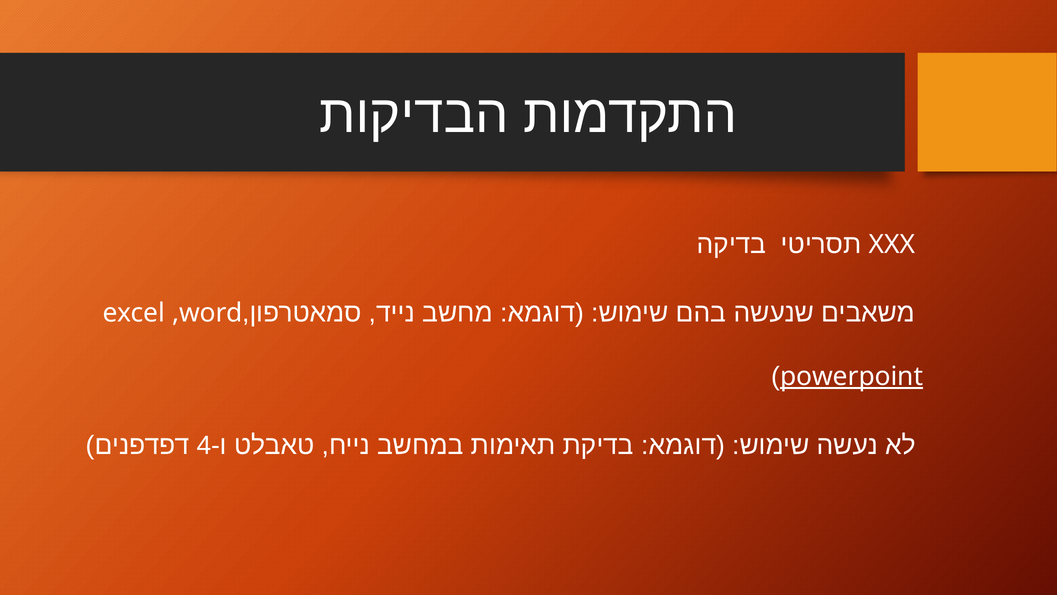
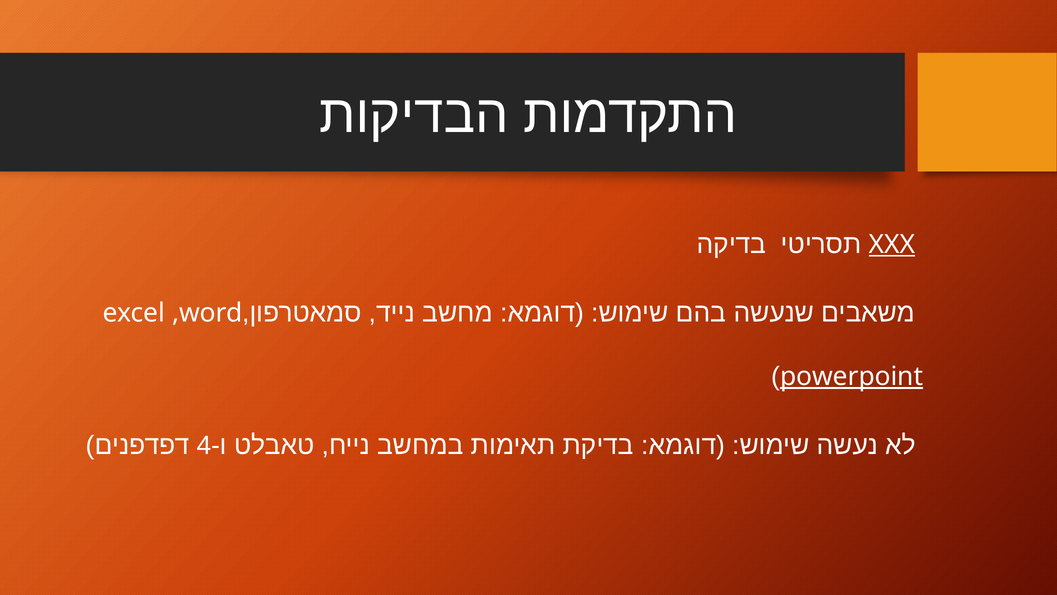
XXX underline: none -> present
